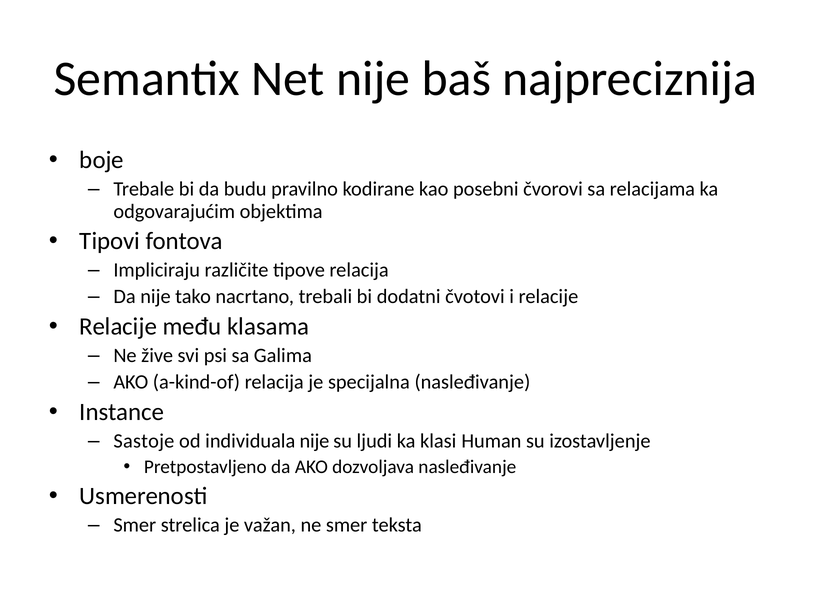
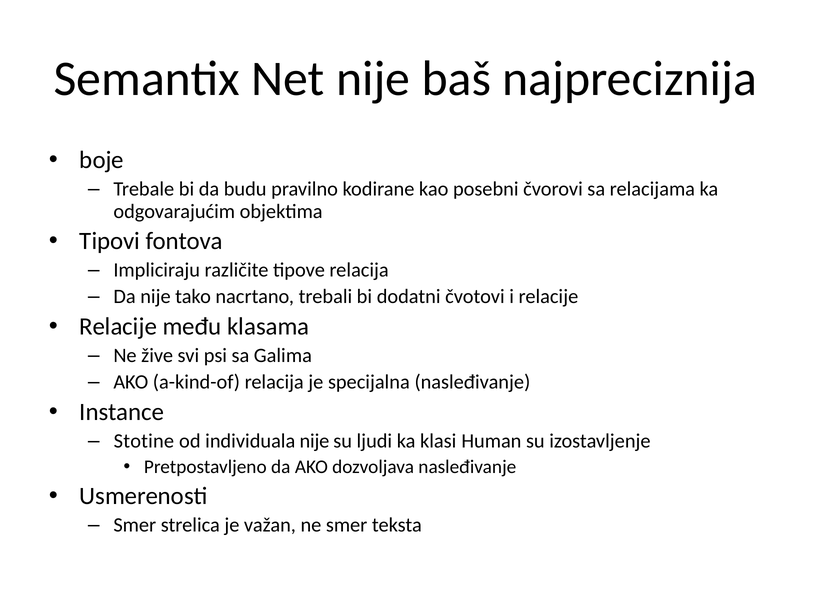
Sastoje: Sastoje -> Stotine
